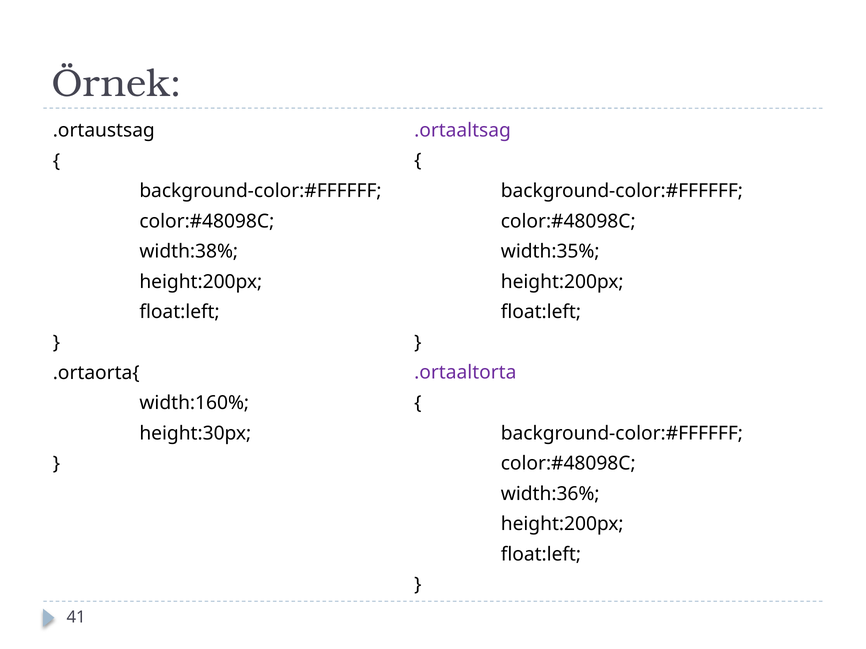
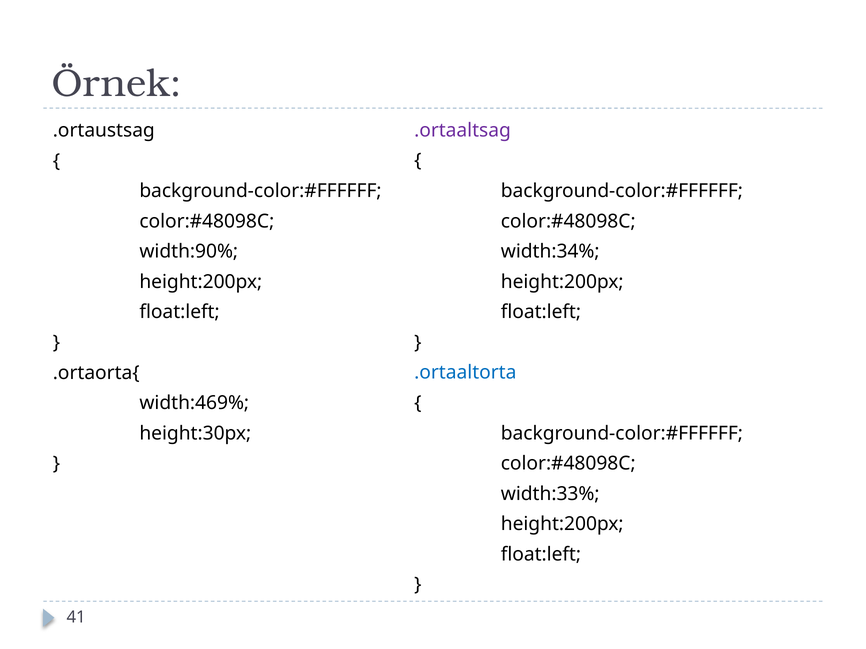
width:38%: width:38% -> width:90%
width:35%: width:35% -> width:34%
.ortaaltorta colour: purple -> blue
width:160%: width:160% -> width:469%
width:36%: width:36% -> width:33%
